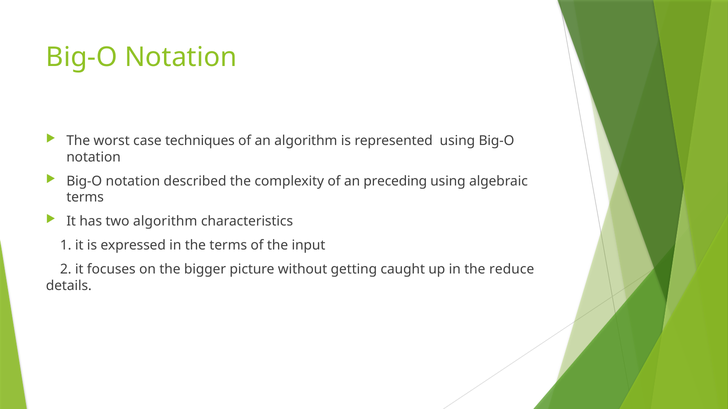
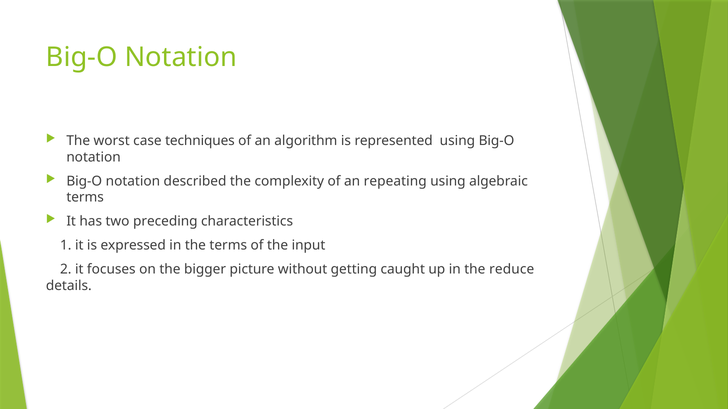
preceding: preceding -> repeating
two algorithm: algorithm -> preceding
